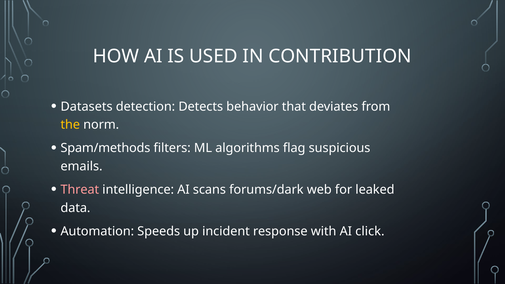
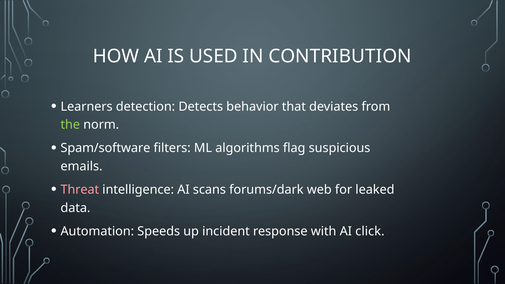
Datasets: Datasets -> Learners
the colour: yellow -> light green
Spam/methods: Spam/methods -> Spam/software
